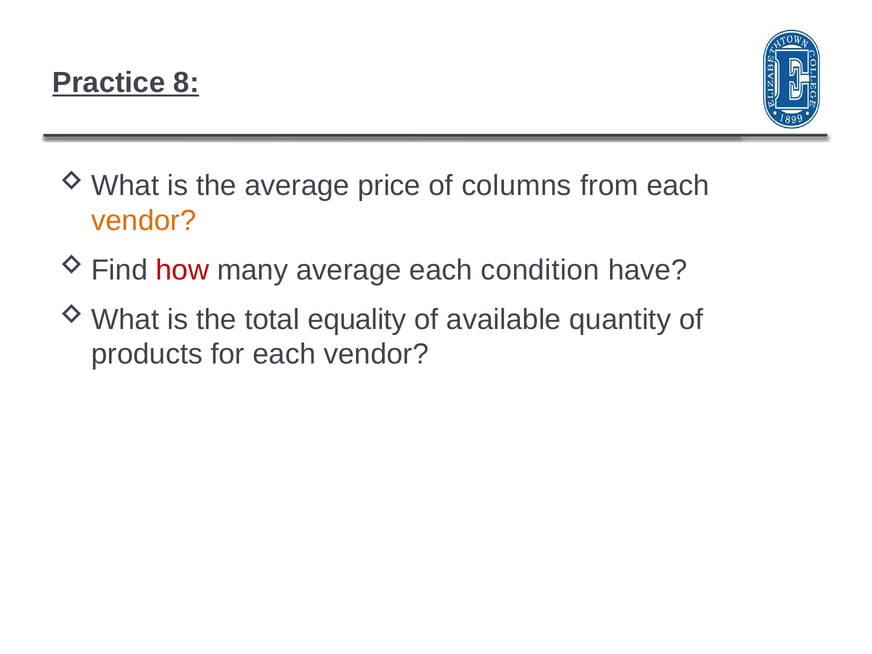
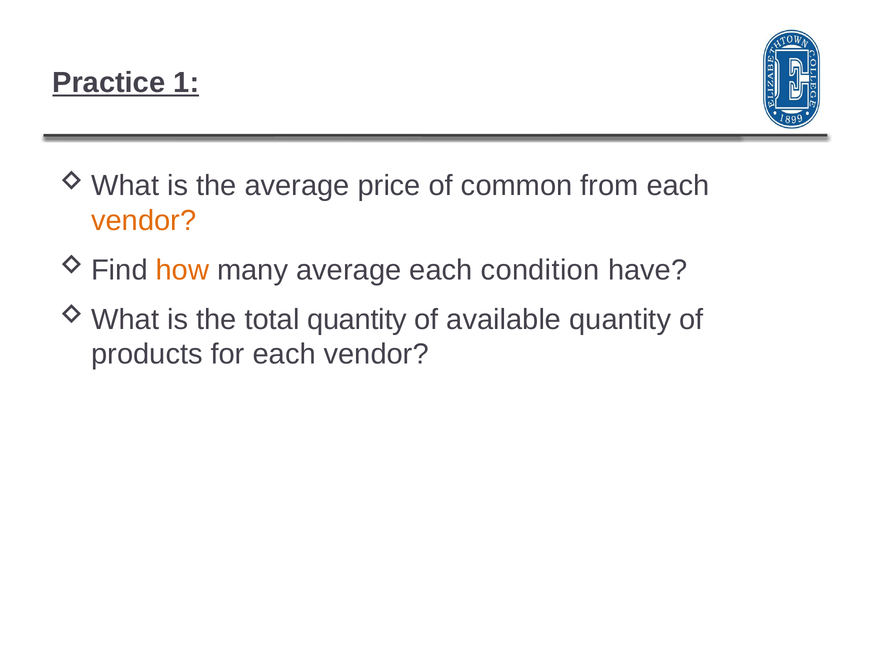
8: 8 -> 1
columns: columns -> common
how colour: red -> orange
total equality: equality -> quantity
